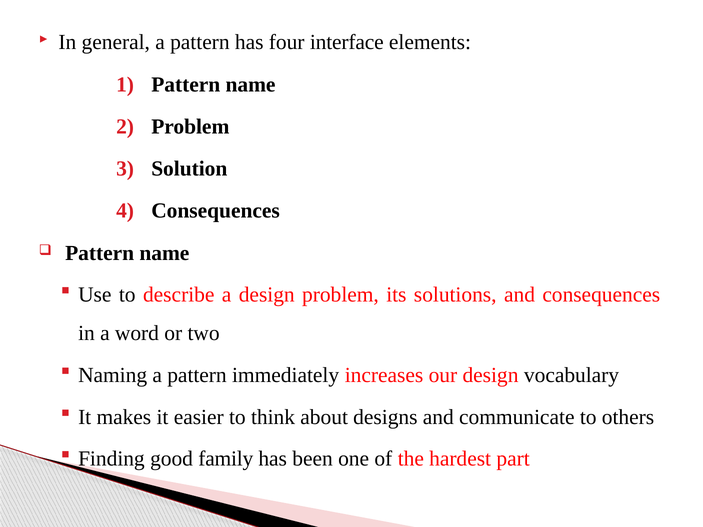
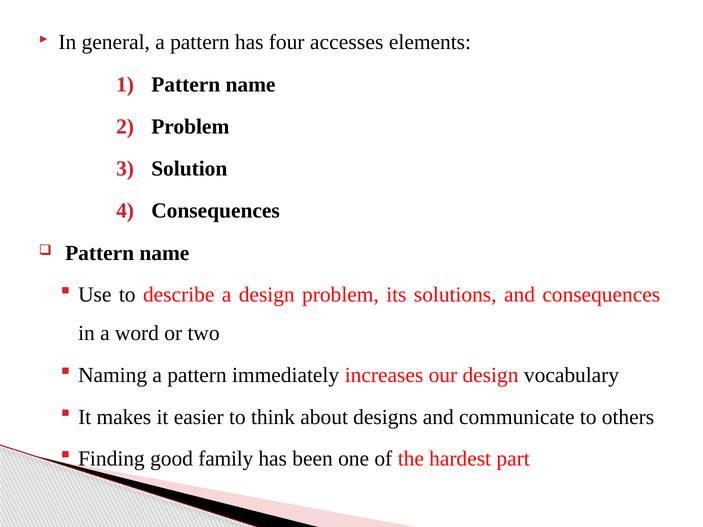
interface: interface -> accesses
